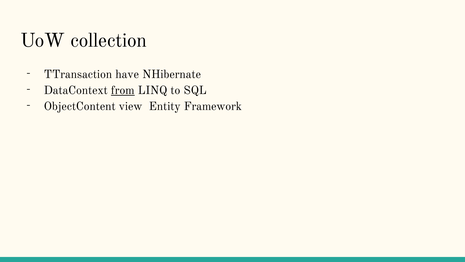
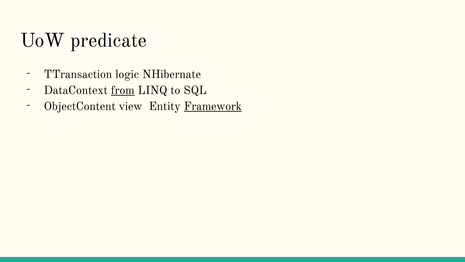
collection: collection -> predicate
have: have -> logic
Framework underline: none -> present
